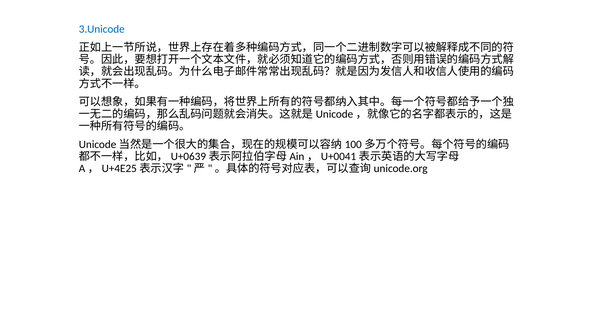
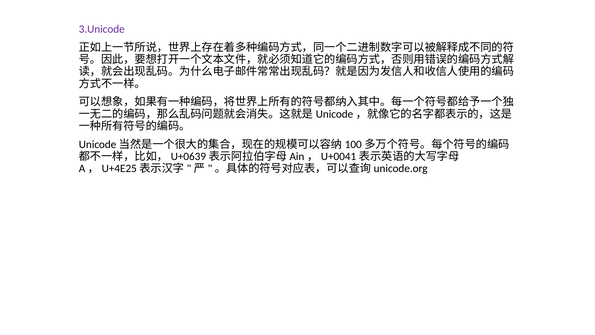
3.Unicode colour: blue -> purple
